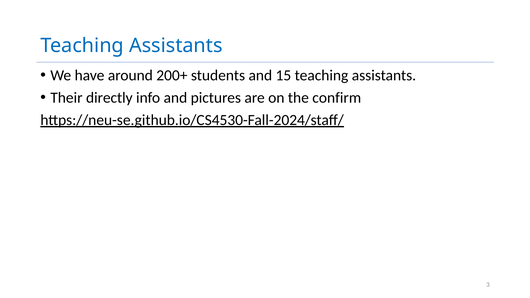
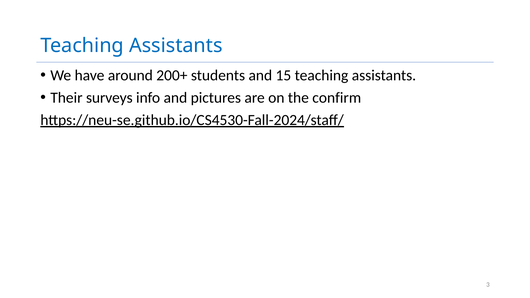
directly: directly -> surveys
